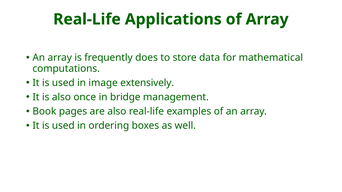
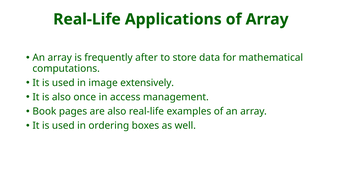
does: does -> after
bridge: bridge -> access
